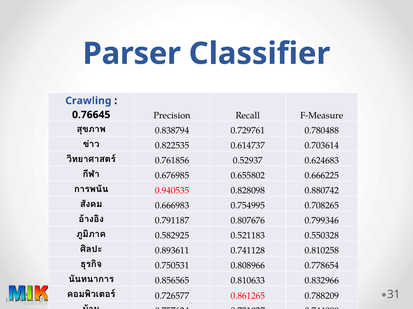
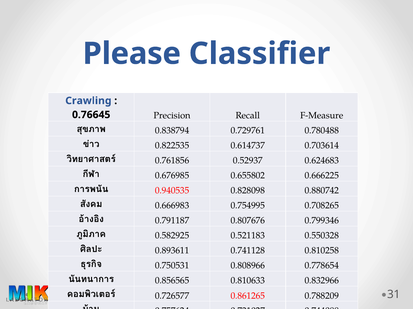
Parser: Parser -> Please
